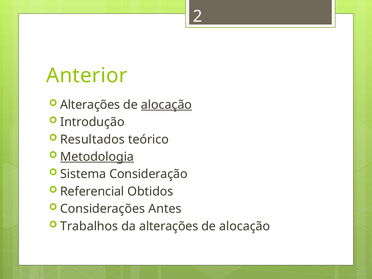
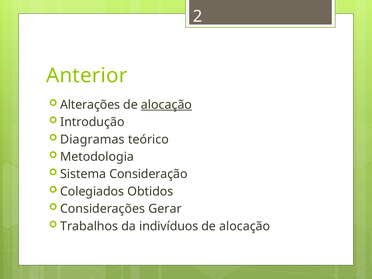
Resultados: Resultados -> Diagramas
Metodologia underline: present -> none
Referencial: Referencial -> Colegiados
Antes: Antes -> Gerar
da alterações: alterações -> indivíduos
